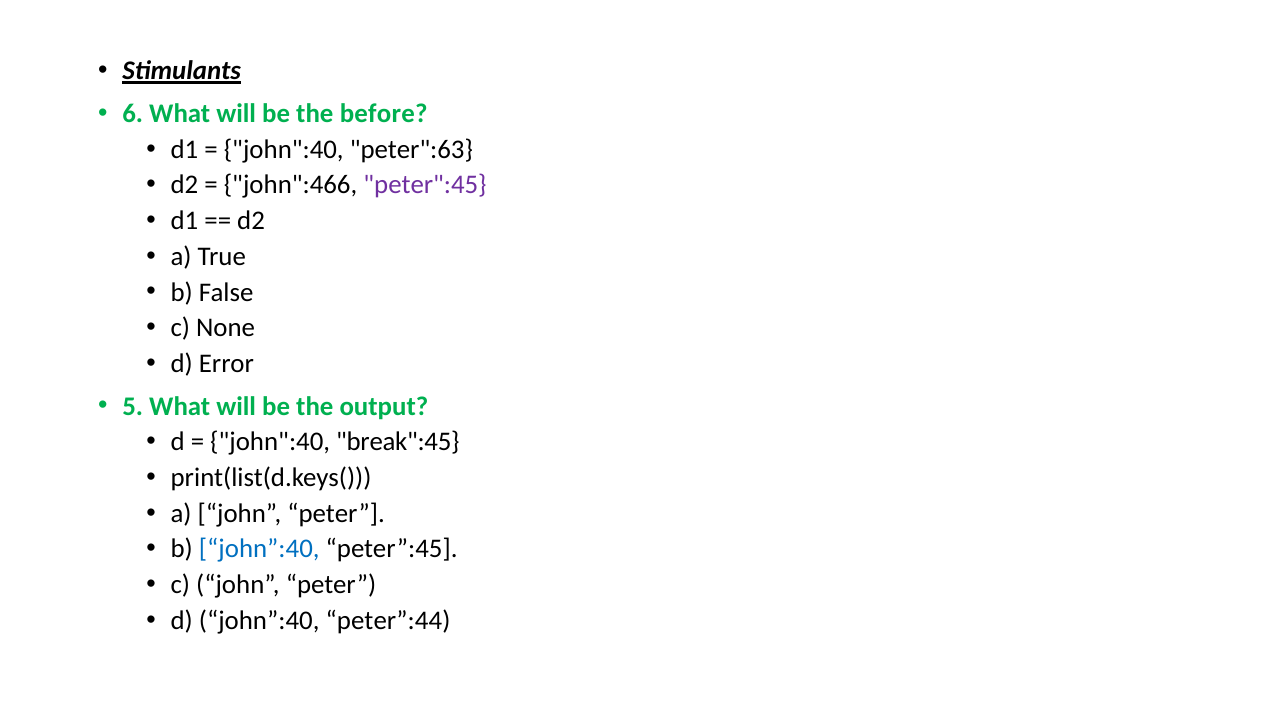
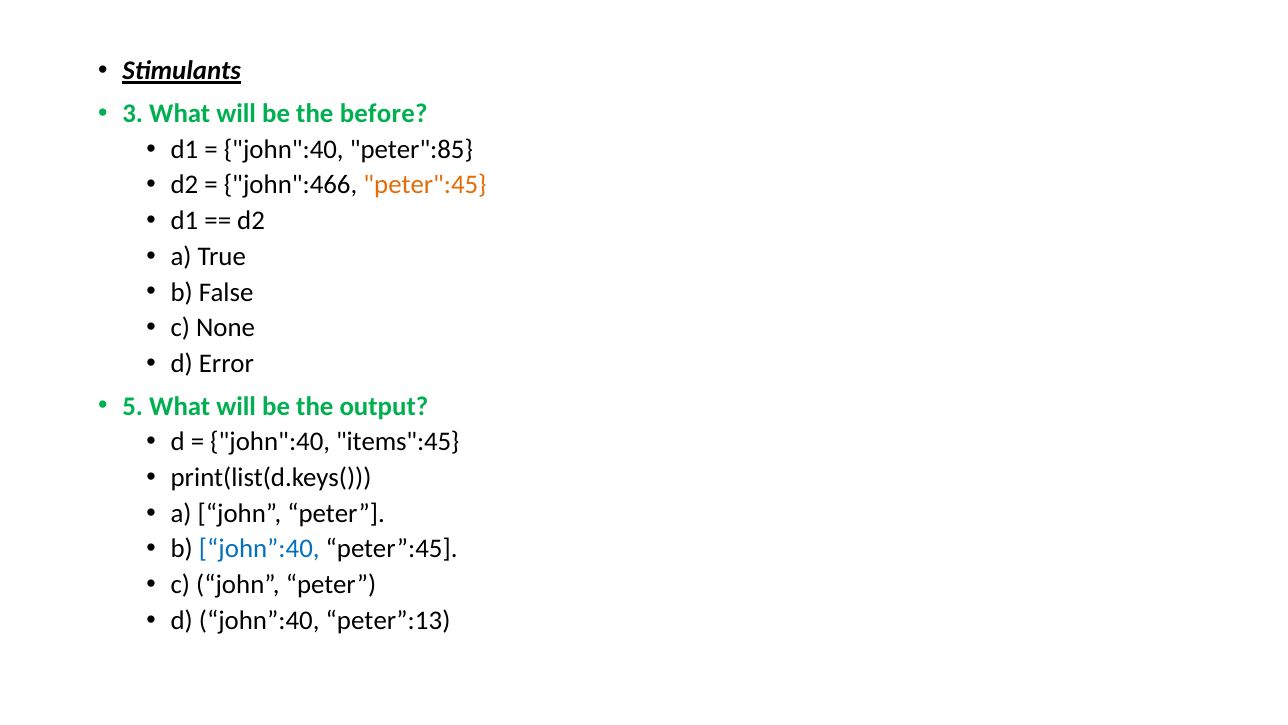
6: 6 -> 3
peter":63: peter":63 -> peter":85
peter":45 colour: purple -> orange
break":45: break":45 -> items":45
peter”:44: peter”:44 -> peter”:13
